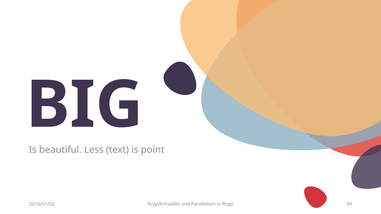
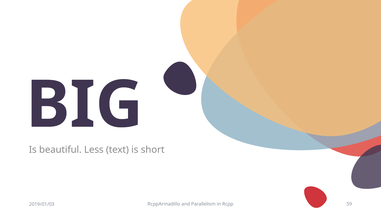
point: point -> short
